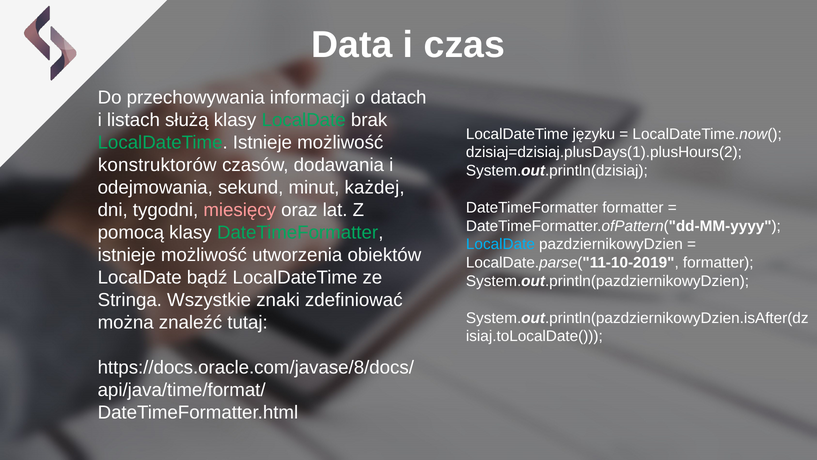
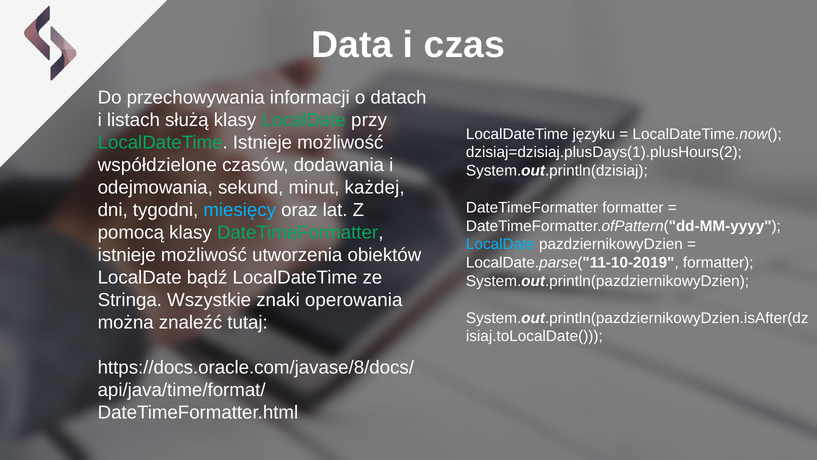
brak: brak -> przy
konstruktorów: konstruktorów -> współdzielone
miesięcy colour: pink -> light blue
zdefiniować: zdefiniować -> operowania
